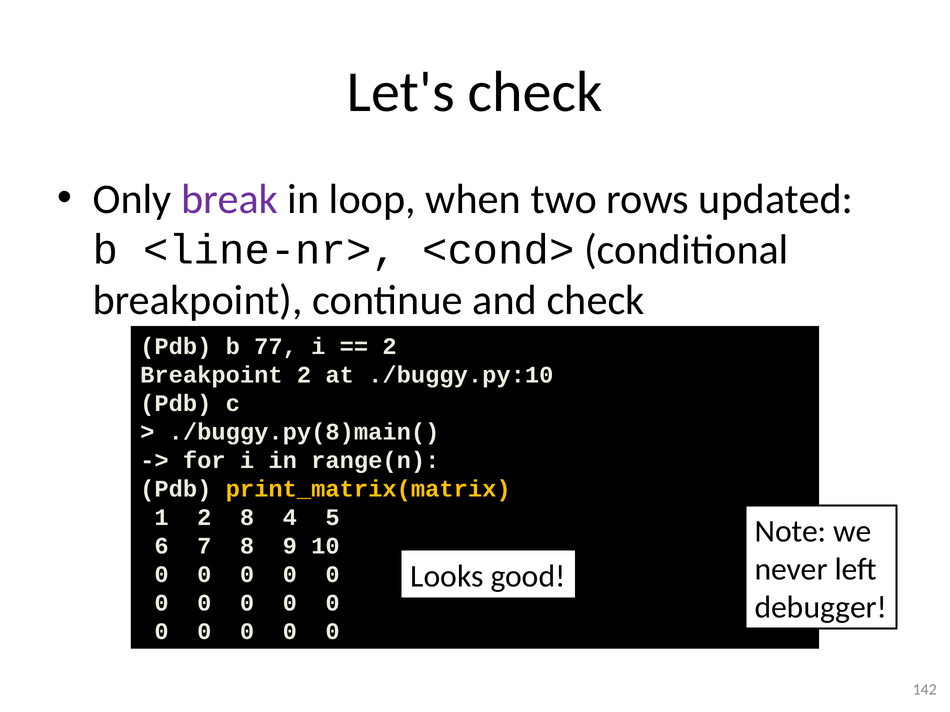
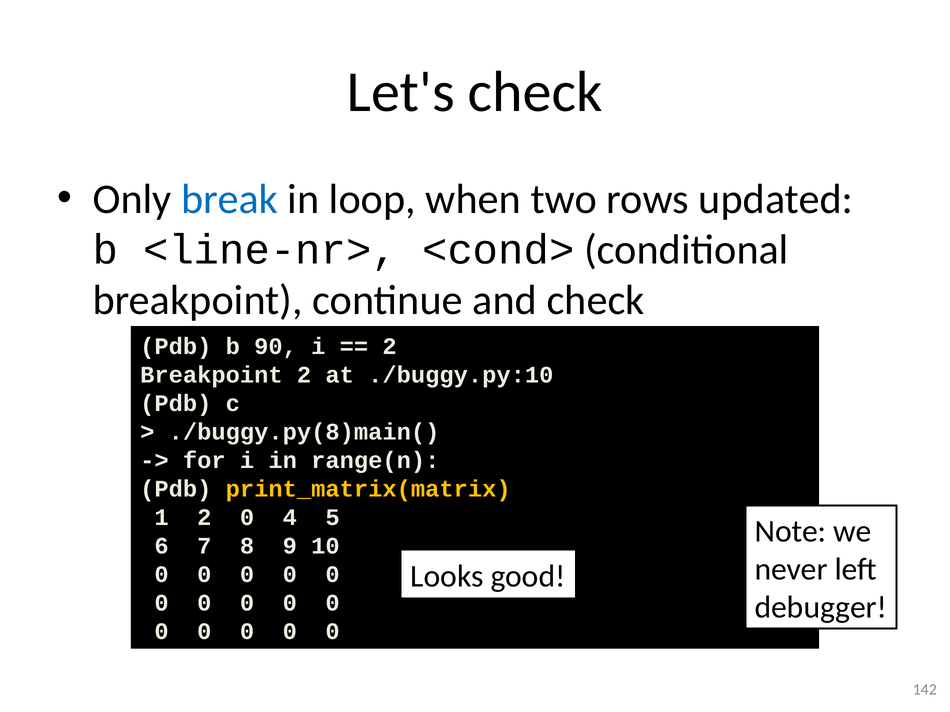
break colour: purple -> blue
77: 77 -> 90
2 8: 8 -> 0
